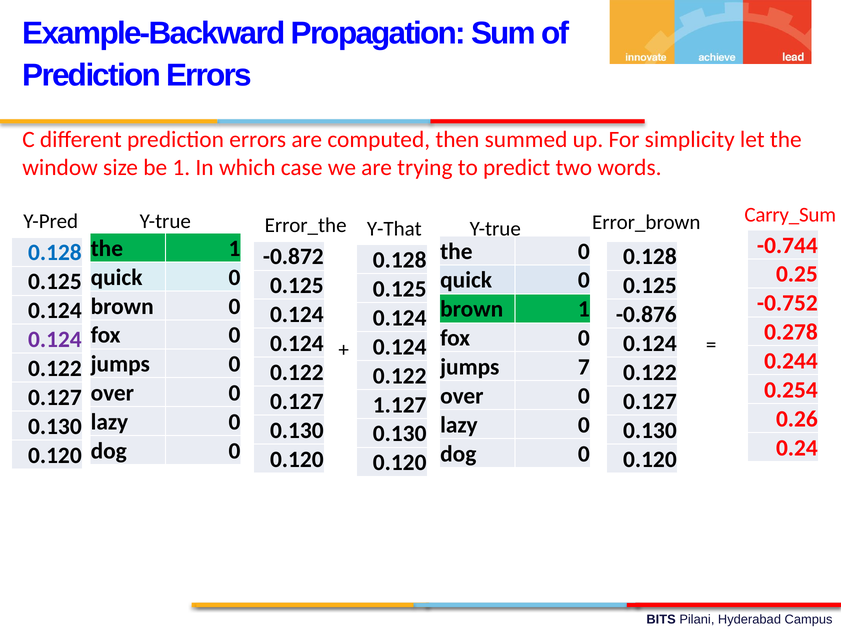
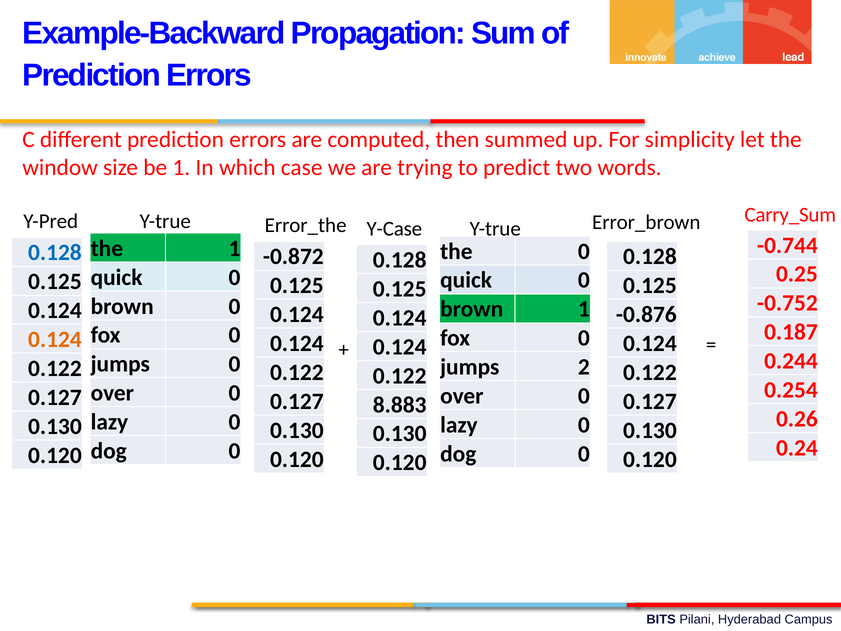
Y-That: Y-That -> Y-Case
0.278: 0.278 -> 0.187
0.124 at (55, 339) colour: purple -> orange
7: 7 -> 2
1.127: 1.127 -> 8.883
